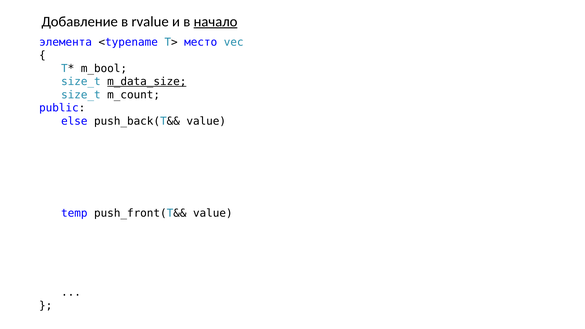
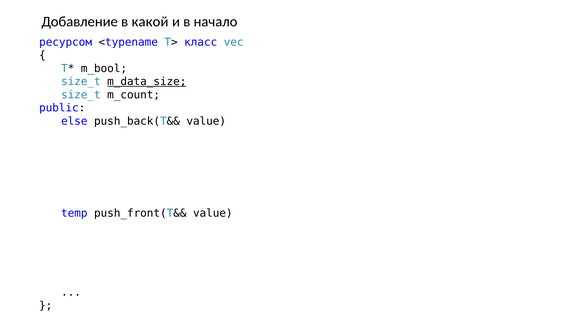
rvalue: rvalue -> какой
начало underline: present -> none
элемента: элемента -> ресурсом
место: место -> класс
